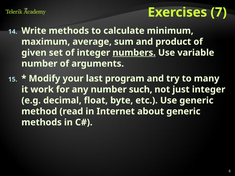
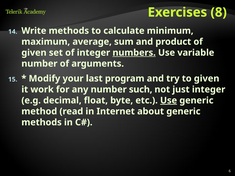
7: 7 -> 8
to many: many -> given
Use at (169, 101) underline: none -> present
